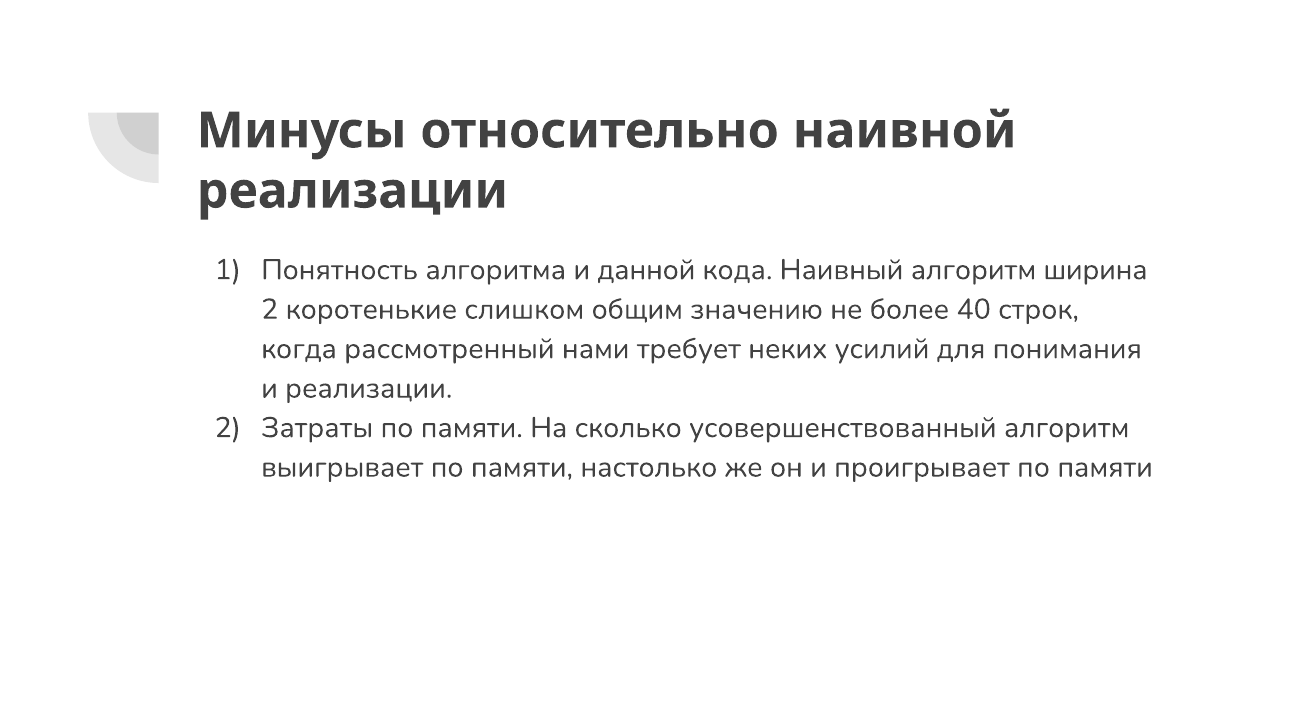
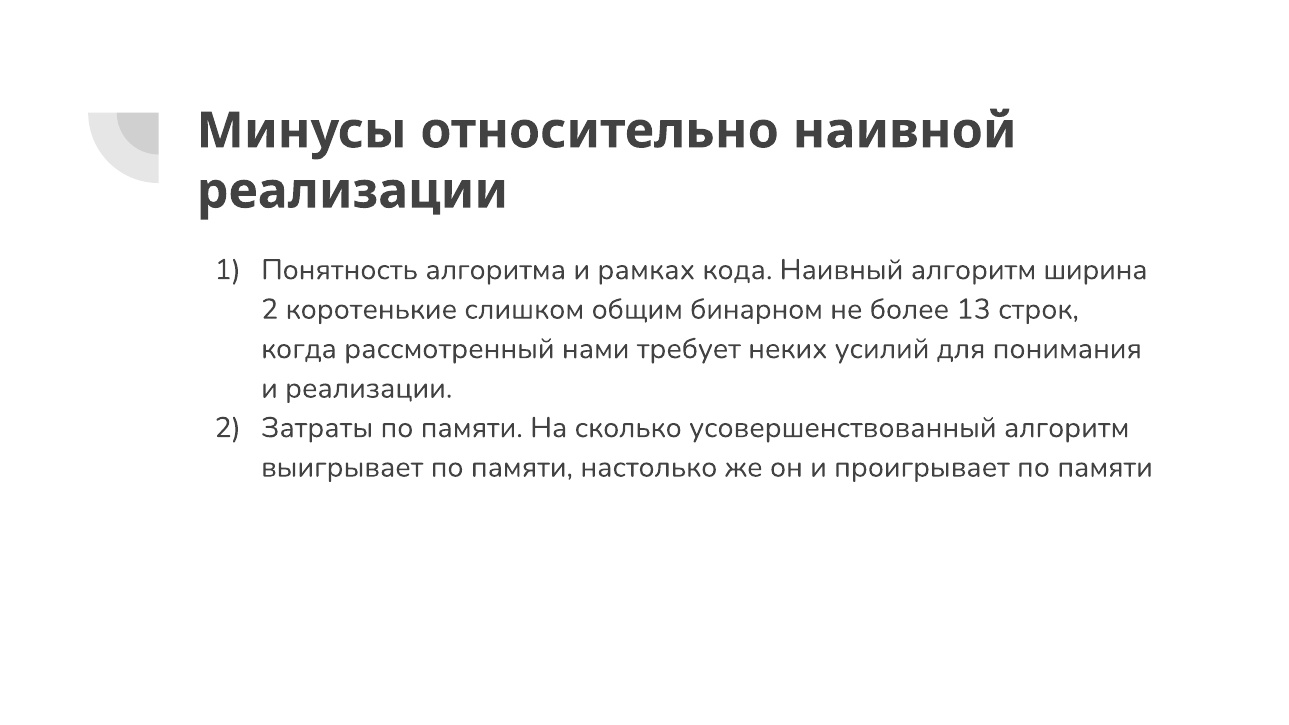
данной: данной -> рамках
значению: значению -> бинарном
40: 40 -> 13
